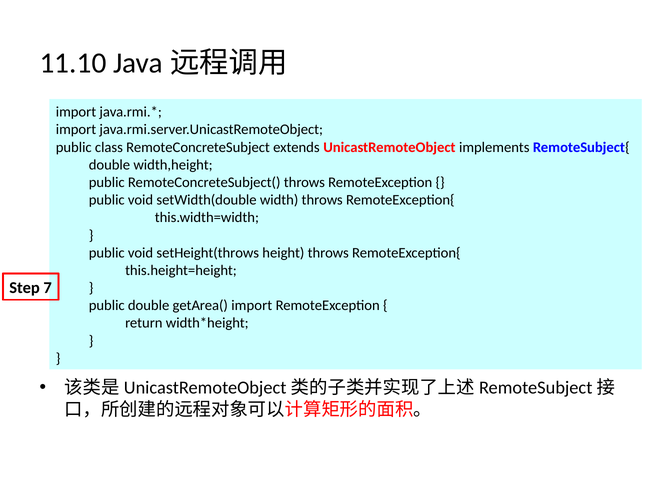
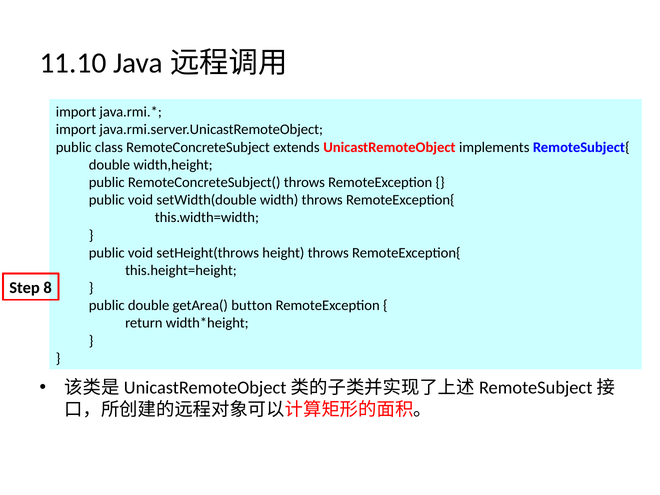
7: 7 -> 8
getArea( import: import -> button
